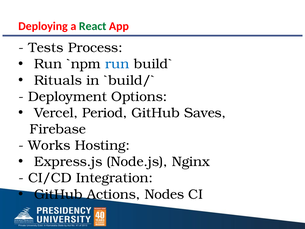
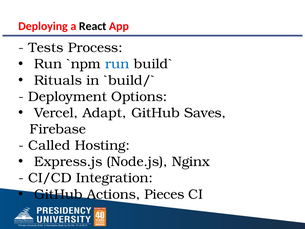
React colour: green -> black
Period: Period -> Adapt
Works: Works -> Called
Nodes: Nodes -> Pieces
